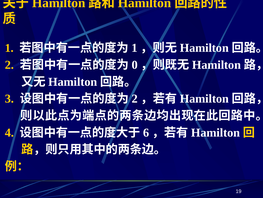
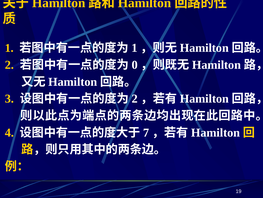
6: 6 -> 7
